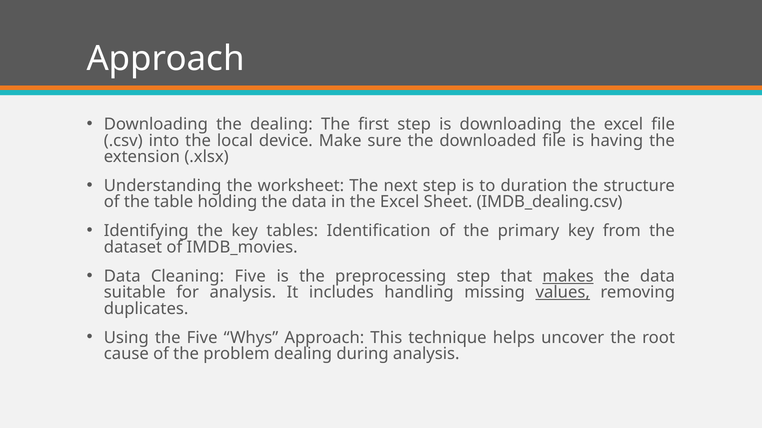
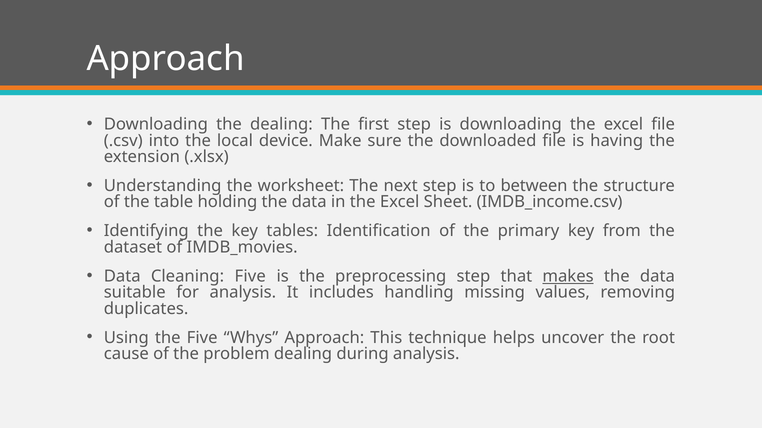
duration: duration -> between
IMDB_dealing.csv: IMDB_dealing.csv -> IMDB_income.csv
values underline: present -> none
